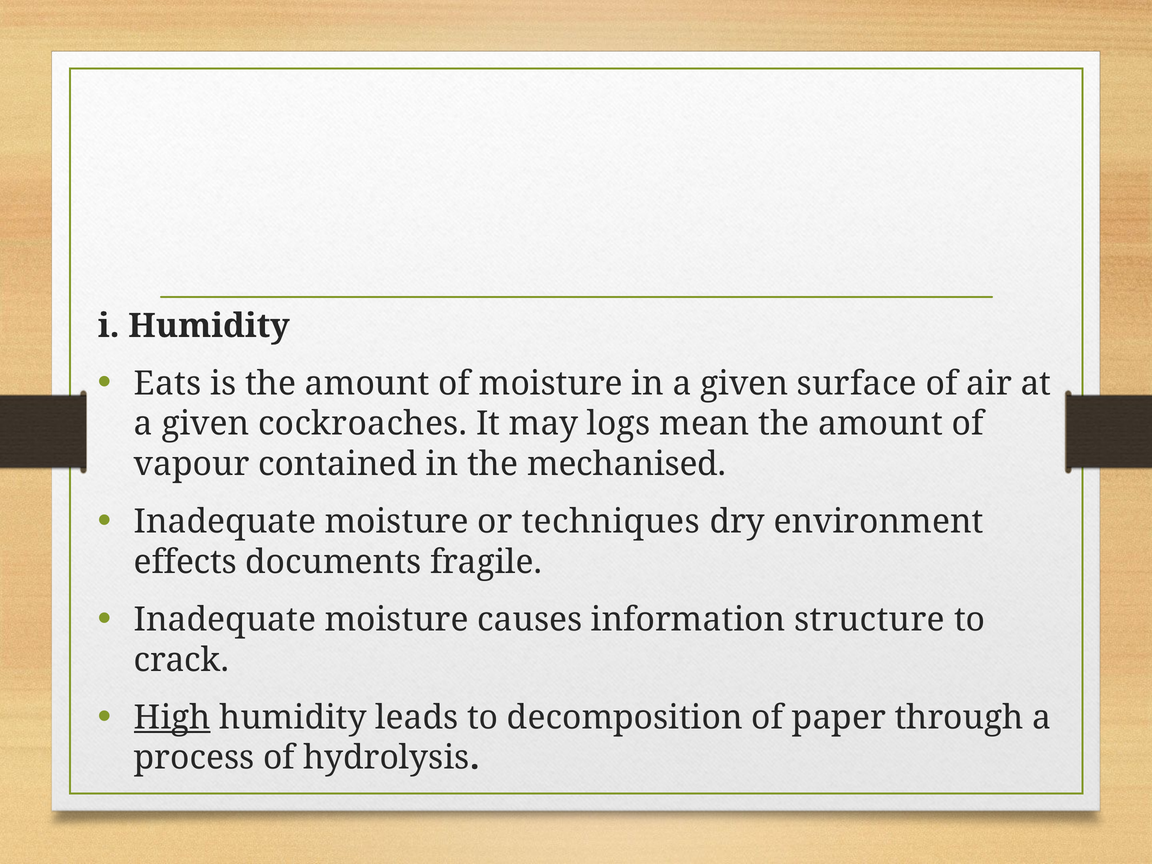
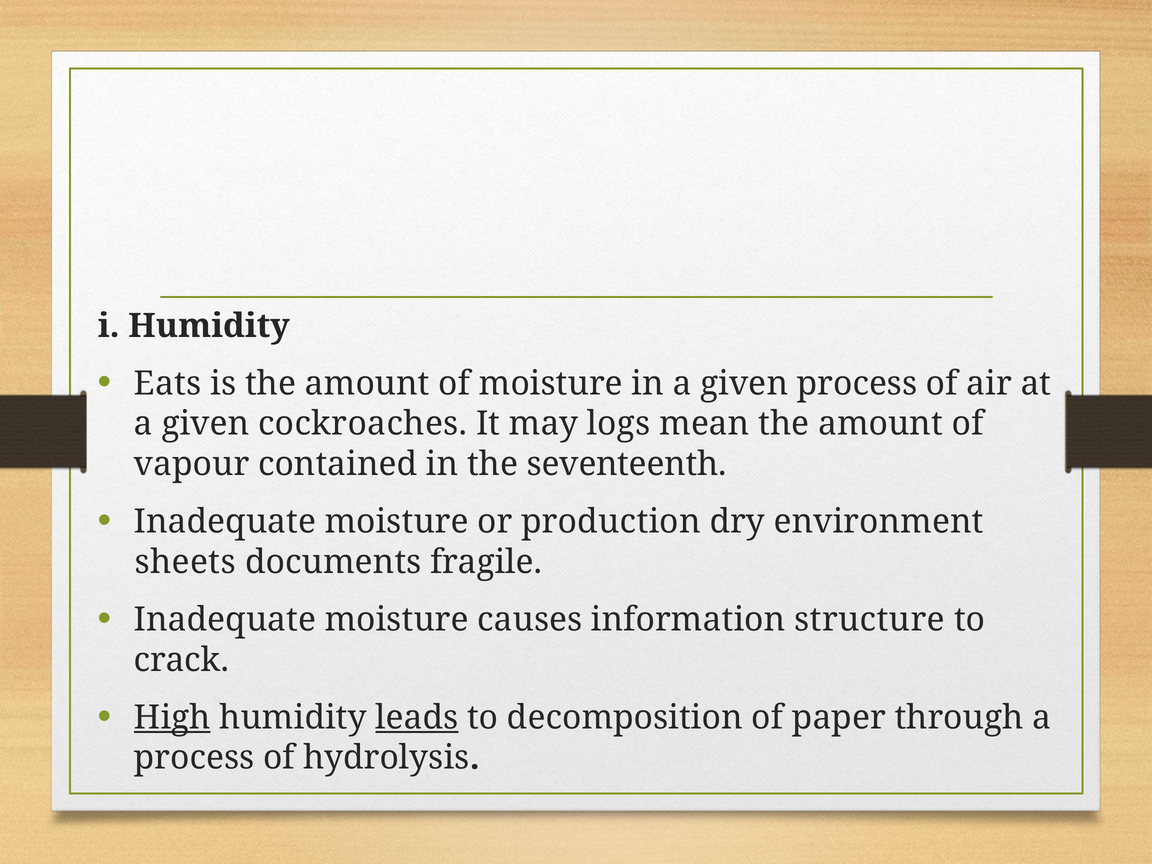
given surface: surface -> process
mechanised: mechanised -> seventeenth
techniques: techniques -> production
effects: effects -> sheets
leads underline: none -> present
